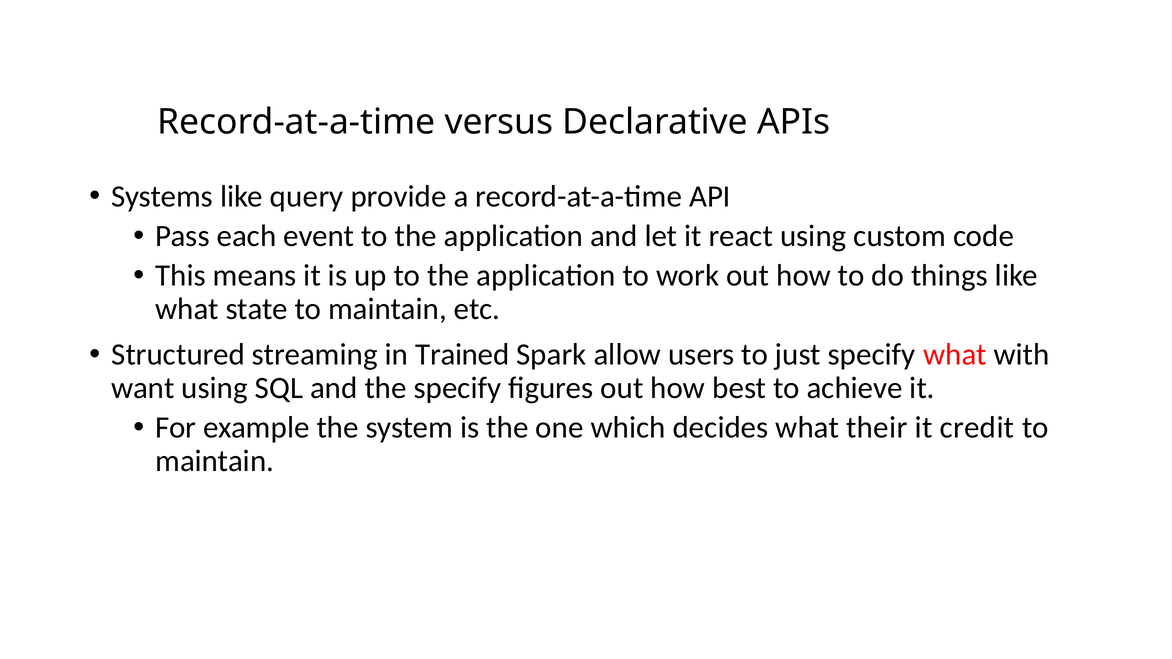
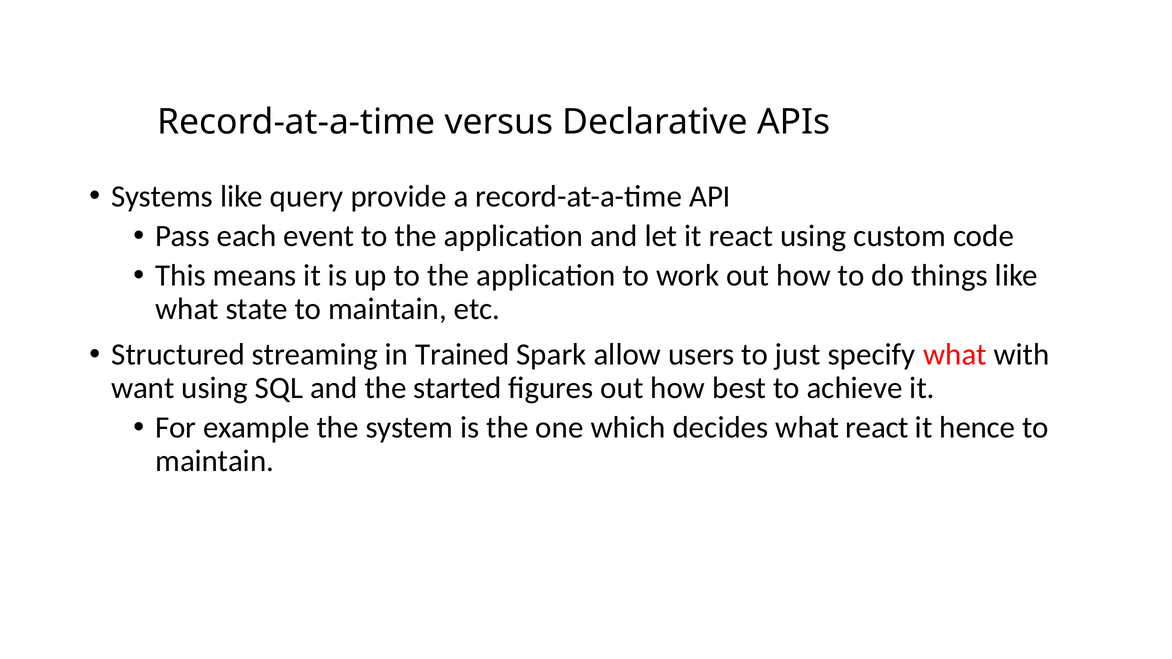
the specify: specify -> started
what their: their -> react
credit: credit -> hence
